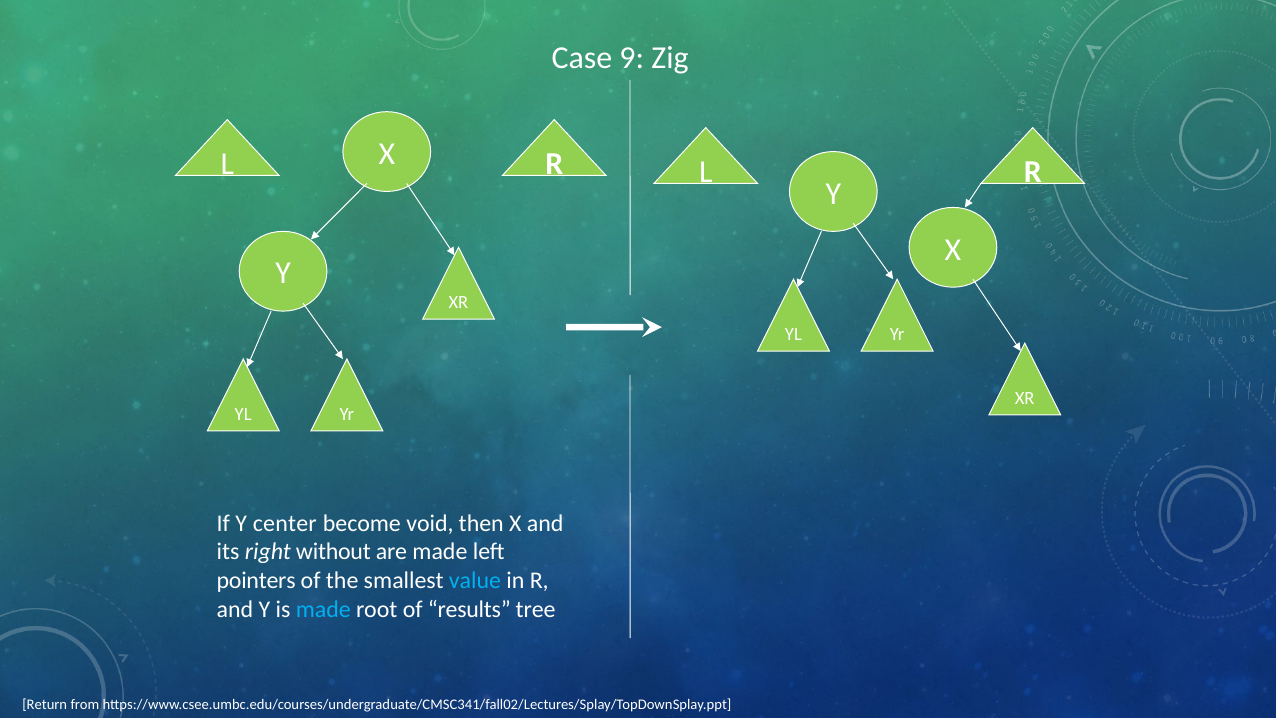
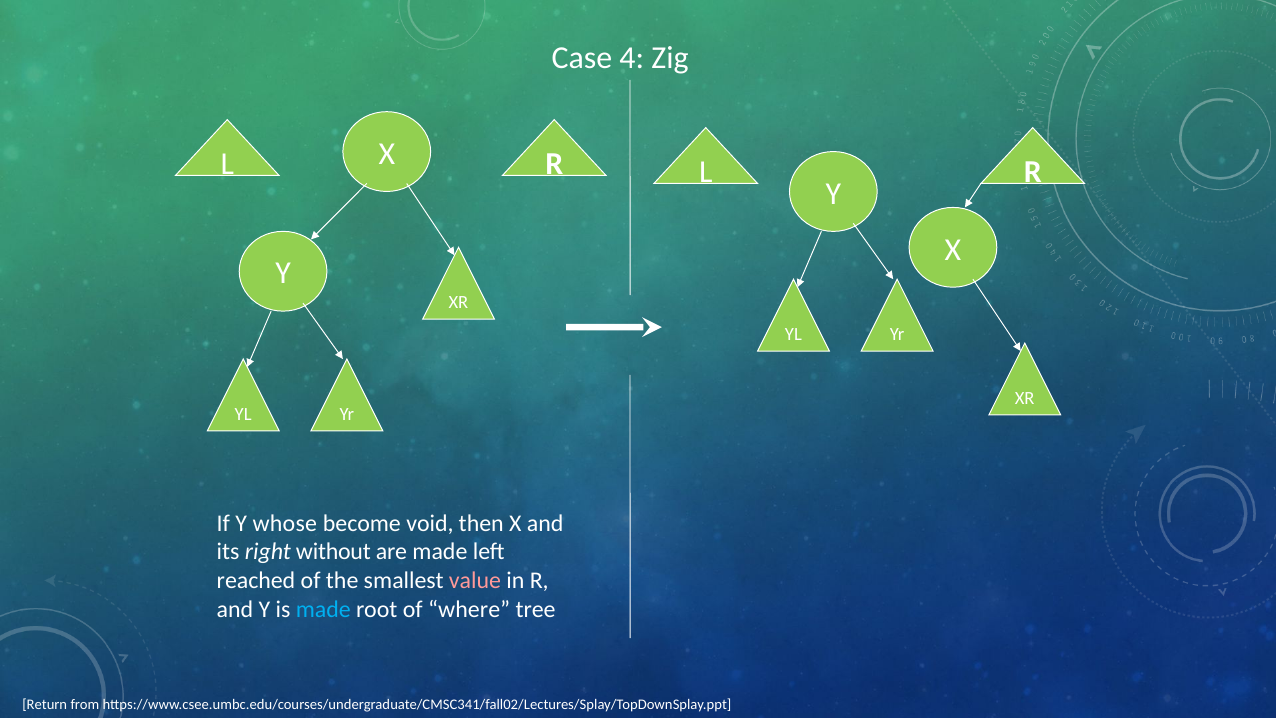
9: 9 -> 4
center: center -> whose
pointers: pointers -> reached
value colour: light blue -> pink
results: results -> where
